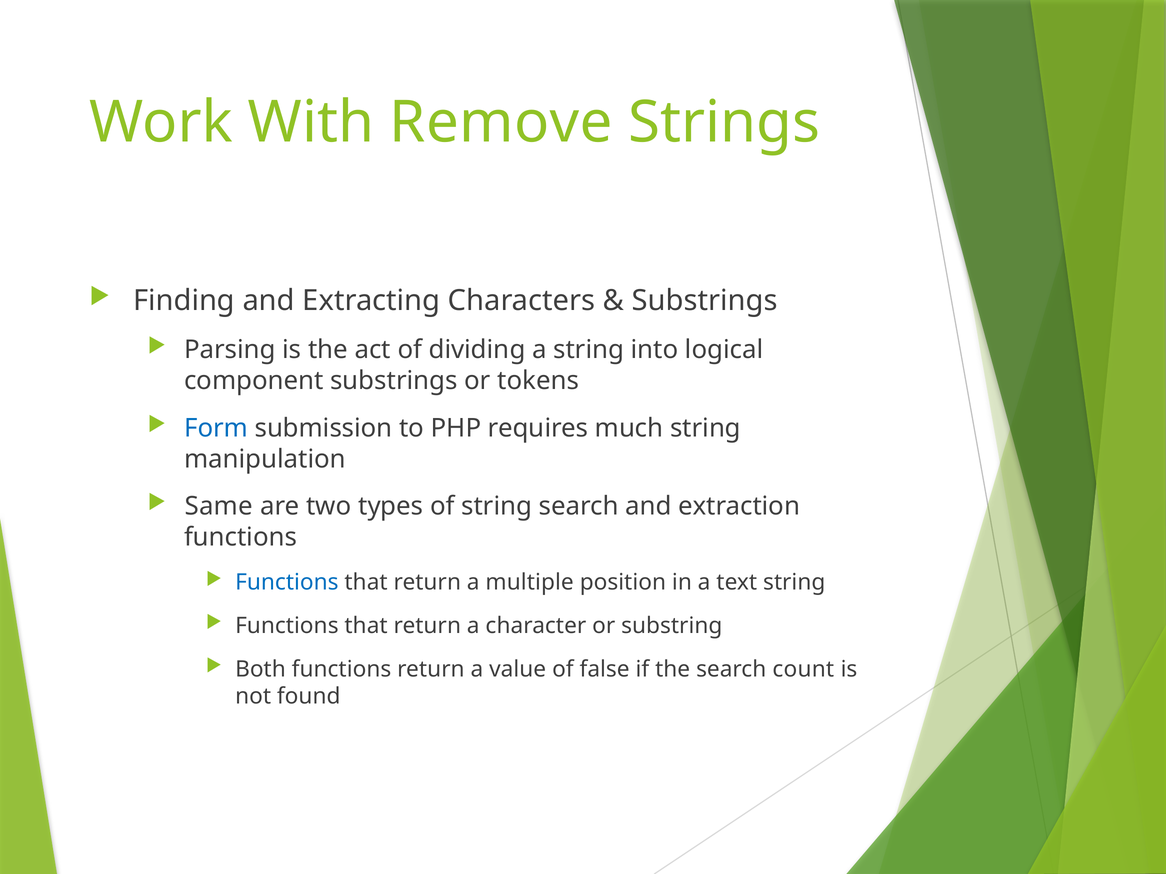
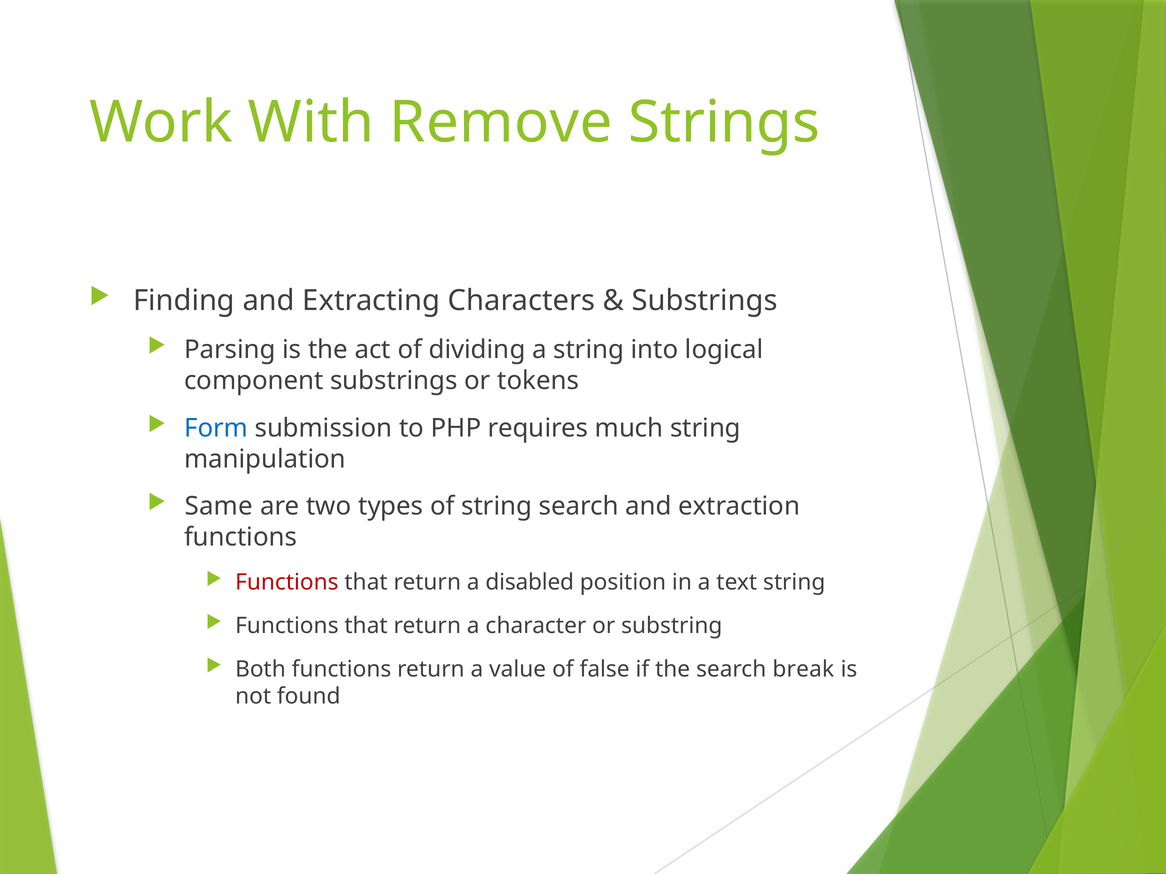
Functions at (287, 583) colour: blue -> red
multiple: multiple -> disabled
count: count -> break
